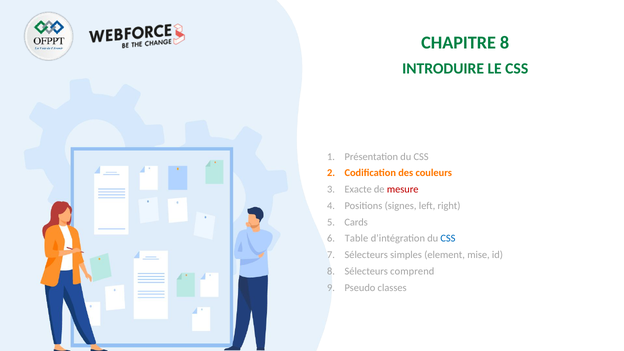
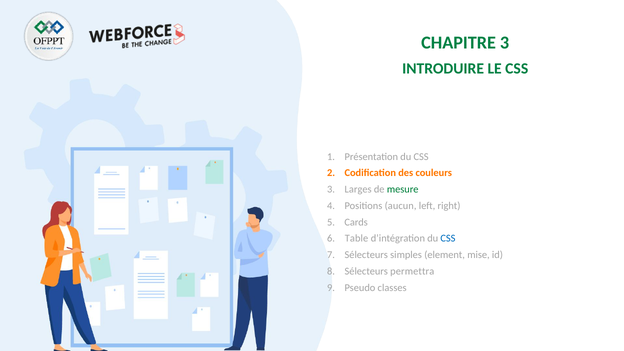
CHAPITRE 8: 8 -> 3
Exacte: Exacte -> Larges
mesure colour: red -> green
signes: signes -> aucun
comprend: comprend -> permettra
